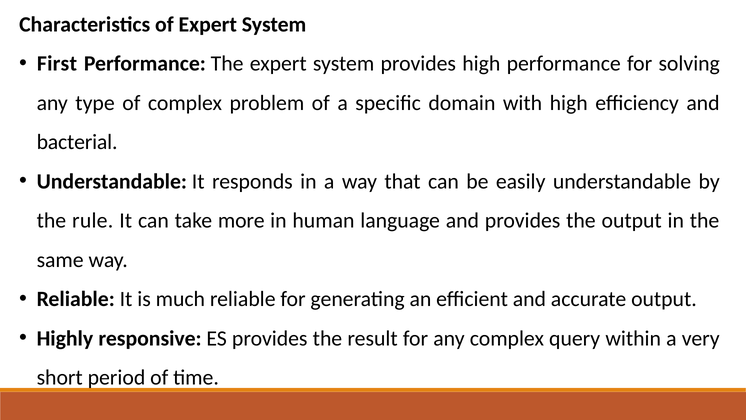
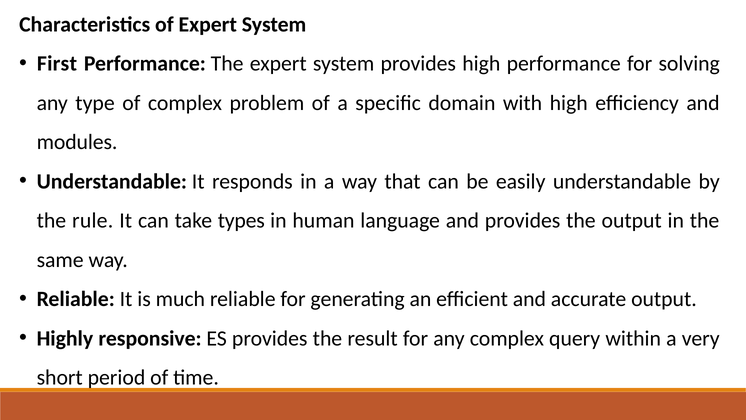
bacterial: bacterial -> modules
more: more -> types
